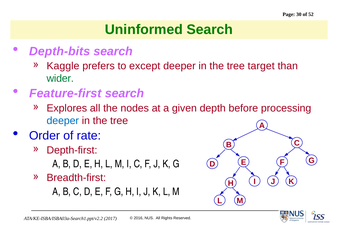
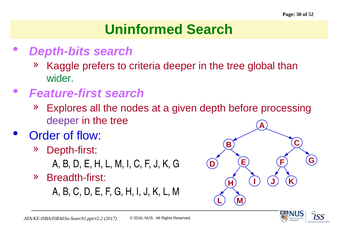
except: except -> criteria
target: target -> global
deeper at (63, 121) colour: blue -> purple
rate: rate -> flow
